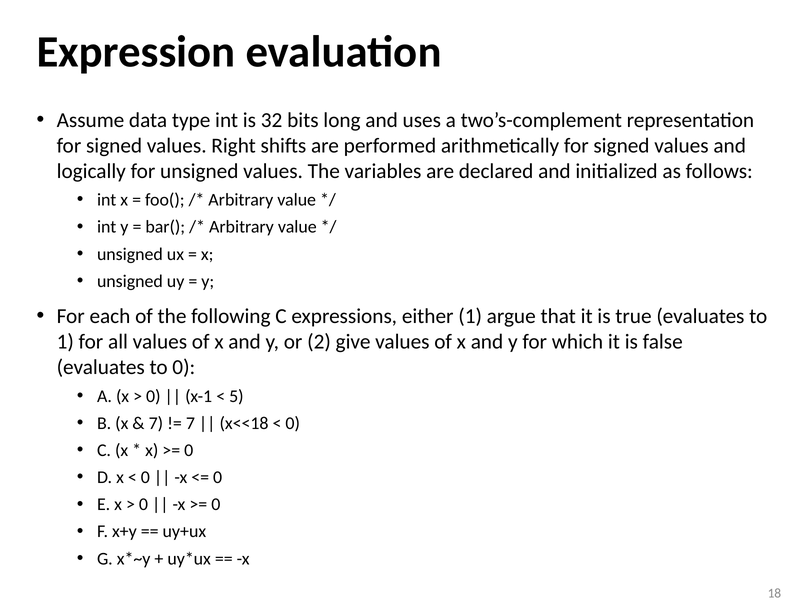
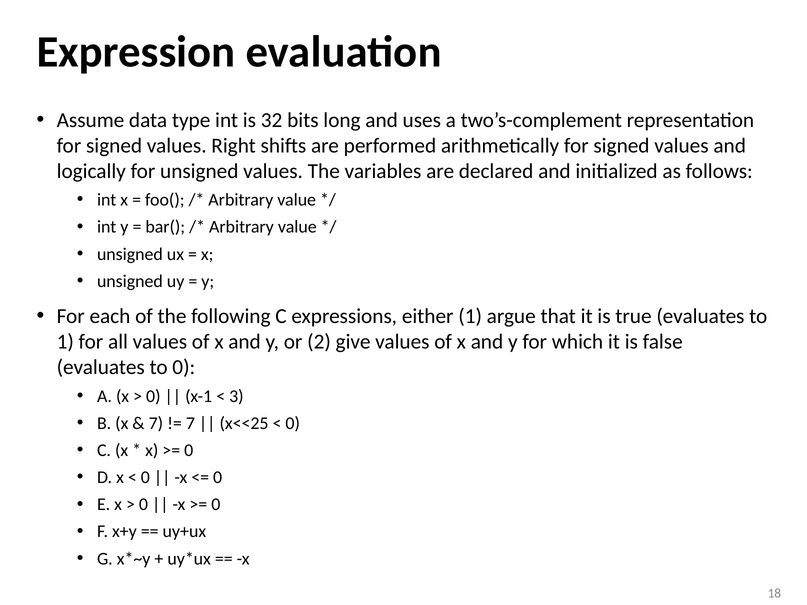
5: 5 -> 3
x<<18: x<<18 -> x<<25
